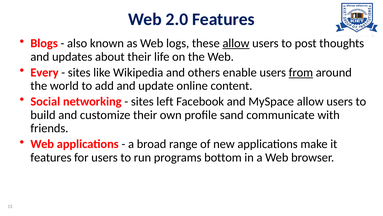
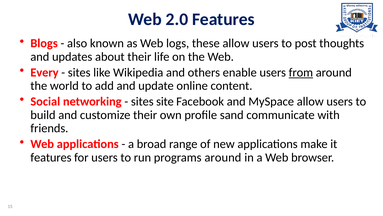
allow at (236, 43) underline: present -> none
left: left -> site
programs bottom: bottom -> around
